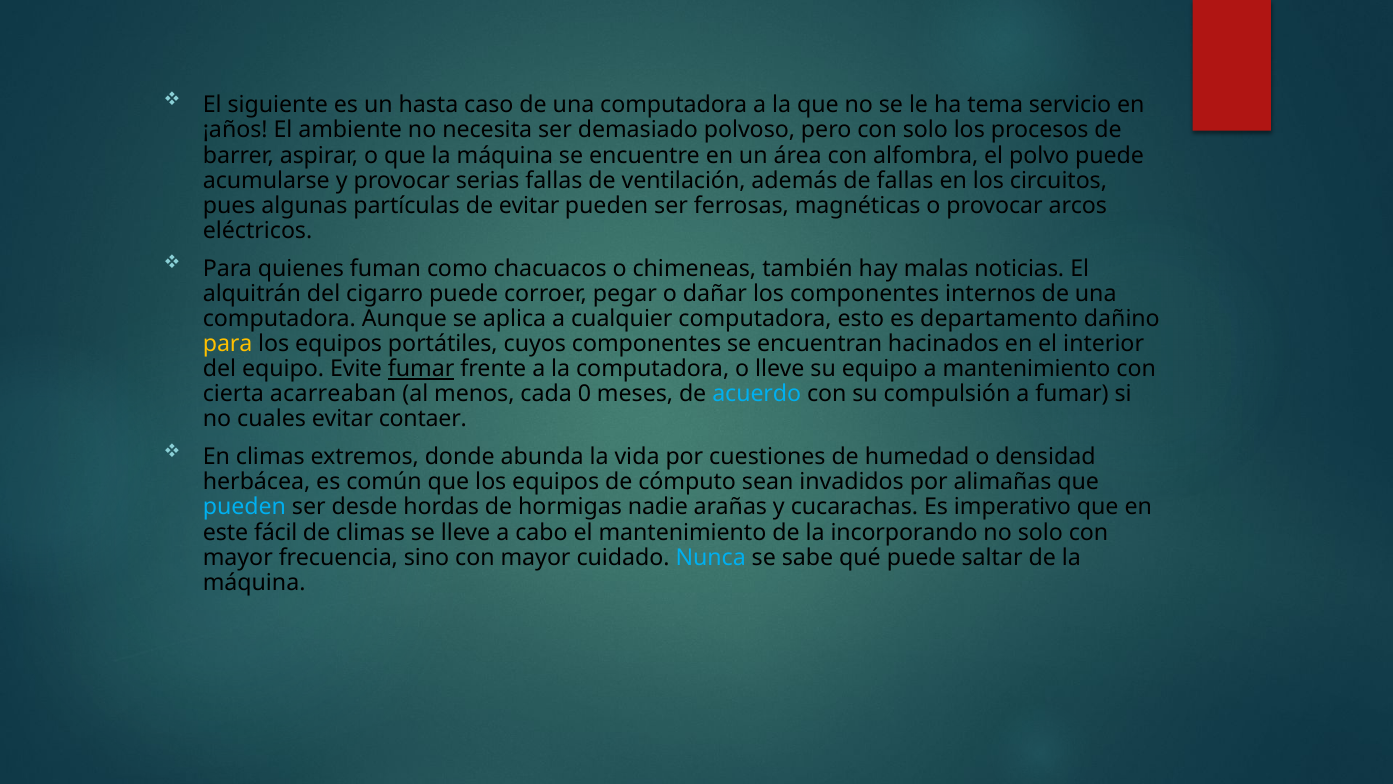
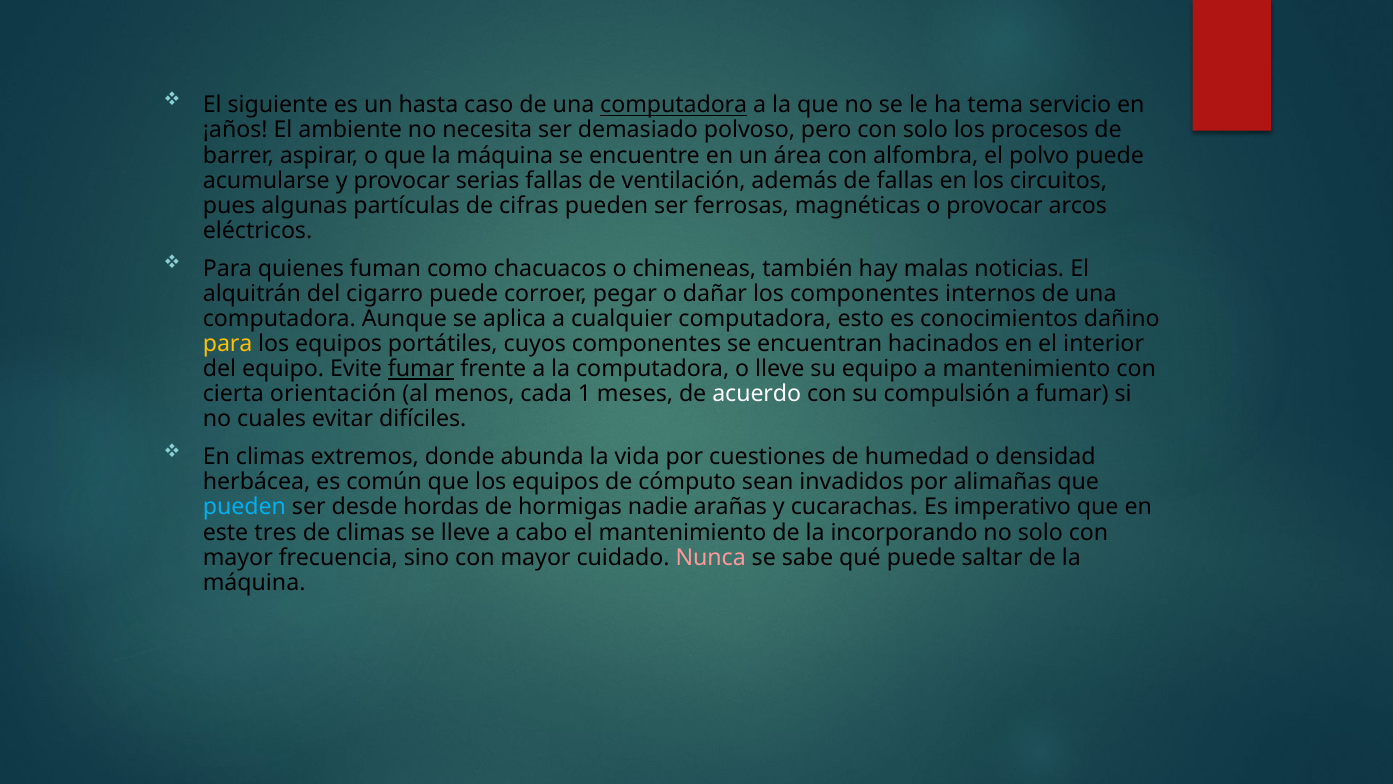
computadora at (674, 105) underline: none -> present
de evitar: evitar -> cifras
departamento: departamento -> conocimientos
acarreaban: acarreaban -> orientación
0: 0 -> 1
acuerdo colour: light blue -> white
contaer: contaer -> difíciles
fácil: fácil -> tres
Nunca colour: light blue -> pink
